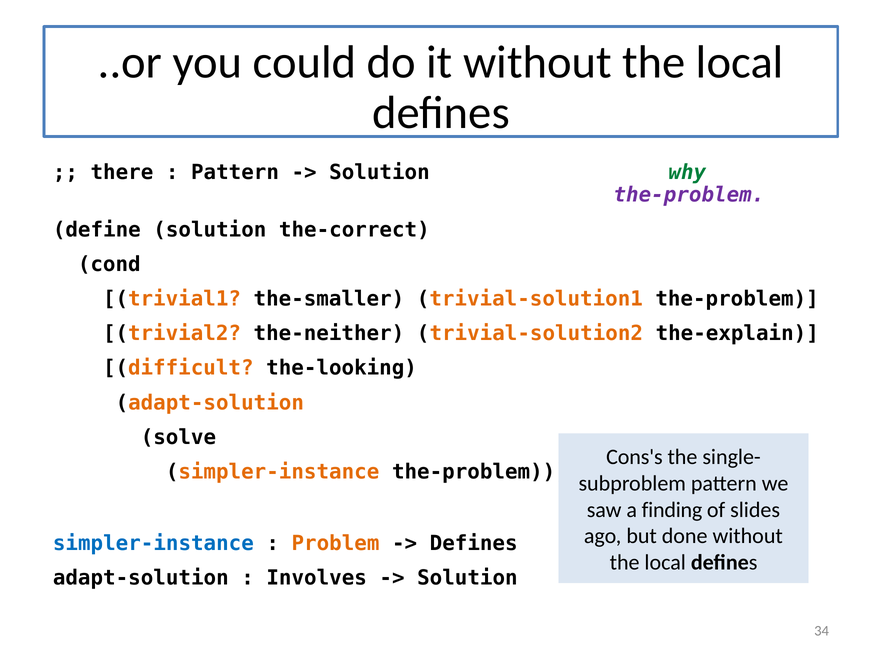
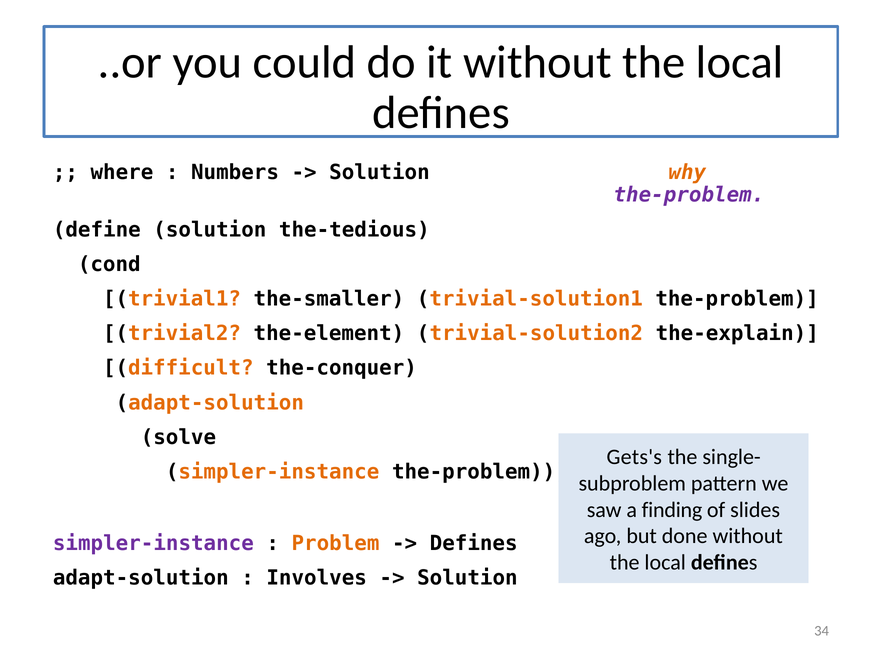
there: there -> where
Pattern at (235, 173): Pattern -> Numbers
why colour: green -> orange
the-correct: the-correct -> the-tedious
the-neither: the-neither -> the-element
the-looking: the-looking -> the-conquer
Cons's: Cons's -> Gets's
simpler-instance at (153, 544) colour: blue -> purple
